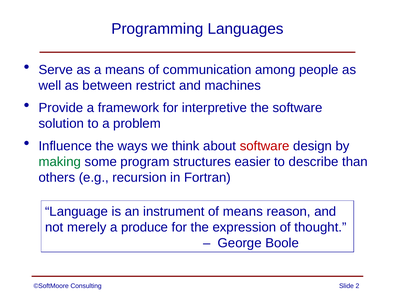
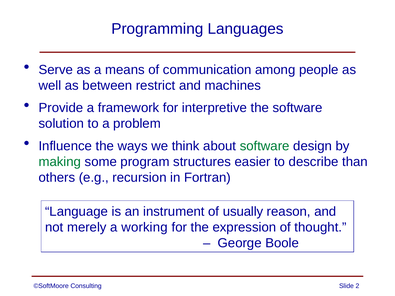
software at (265, 146) colour: red -> green
of means: means -> usually
produce: produce -> working
